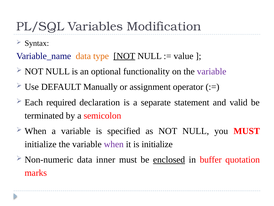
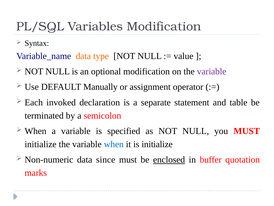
NOT at (124, 56) underline: present -> none
optional functionality: functionality -> modification
required: required -> invoked
valid: valid -> table
when at (114, 144) colour: purple -> blue
inner: inner -> since
